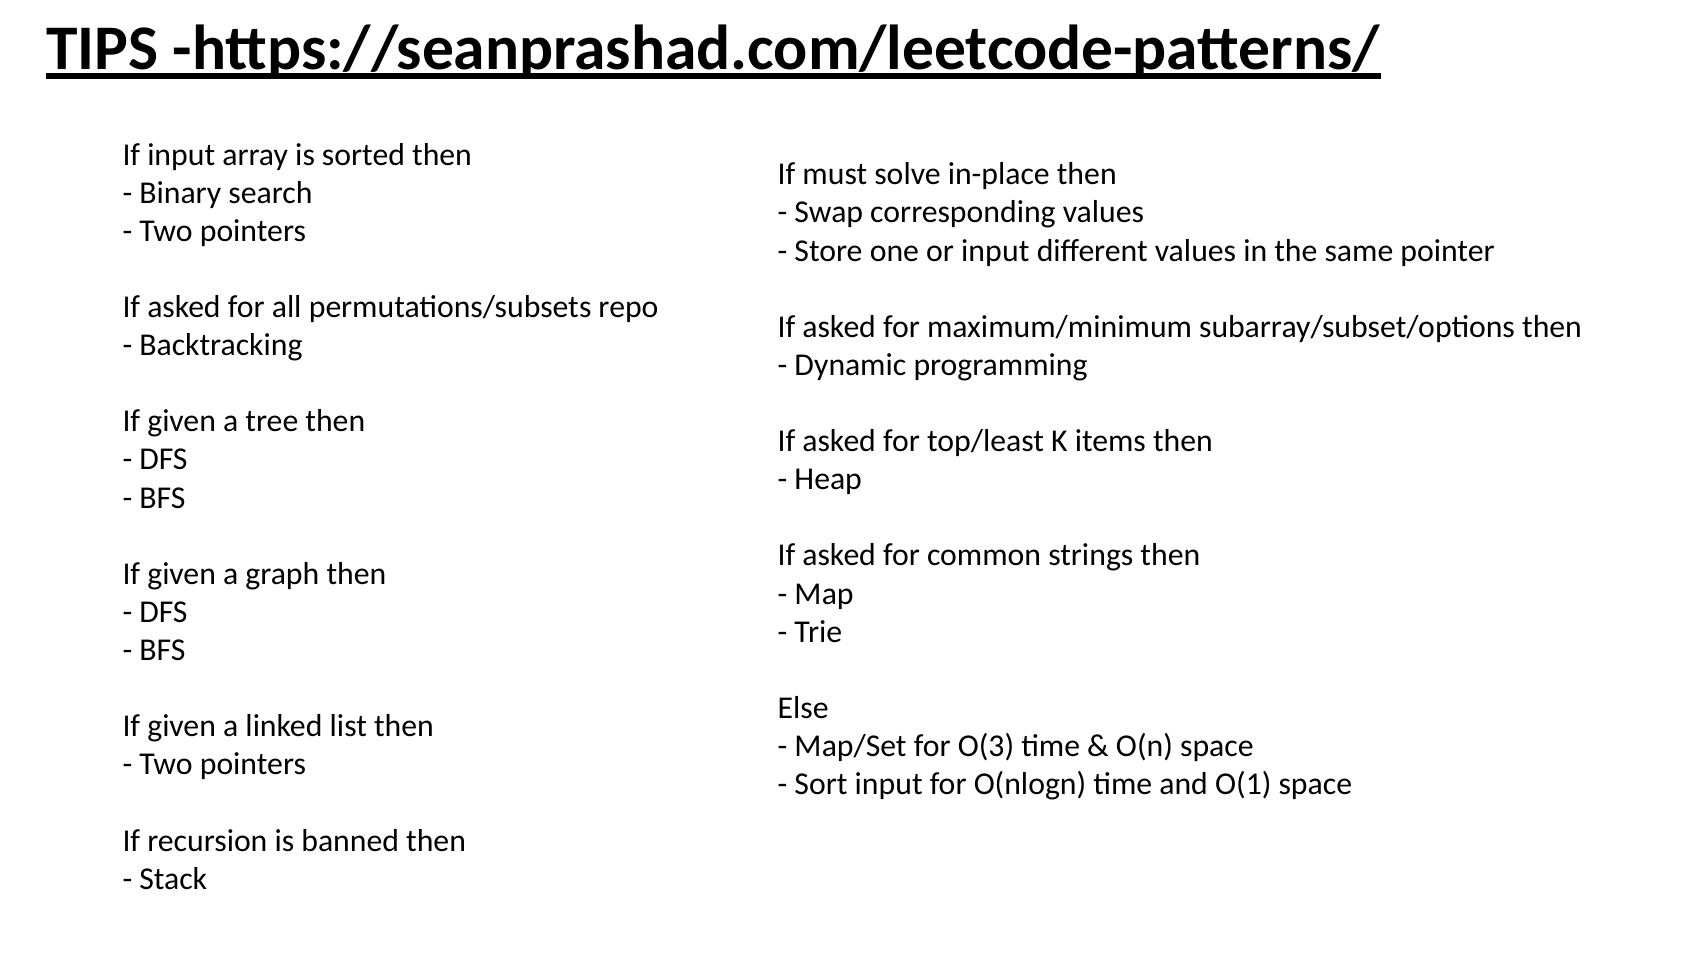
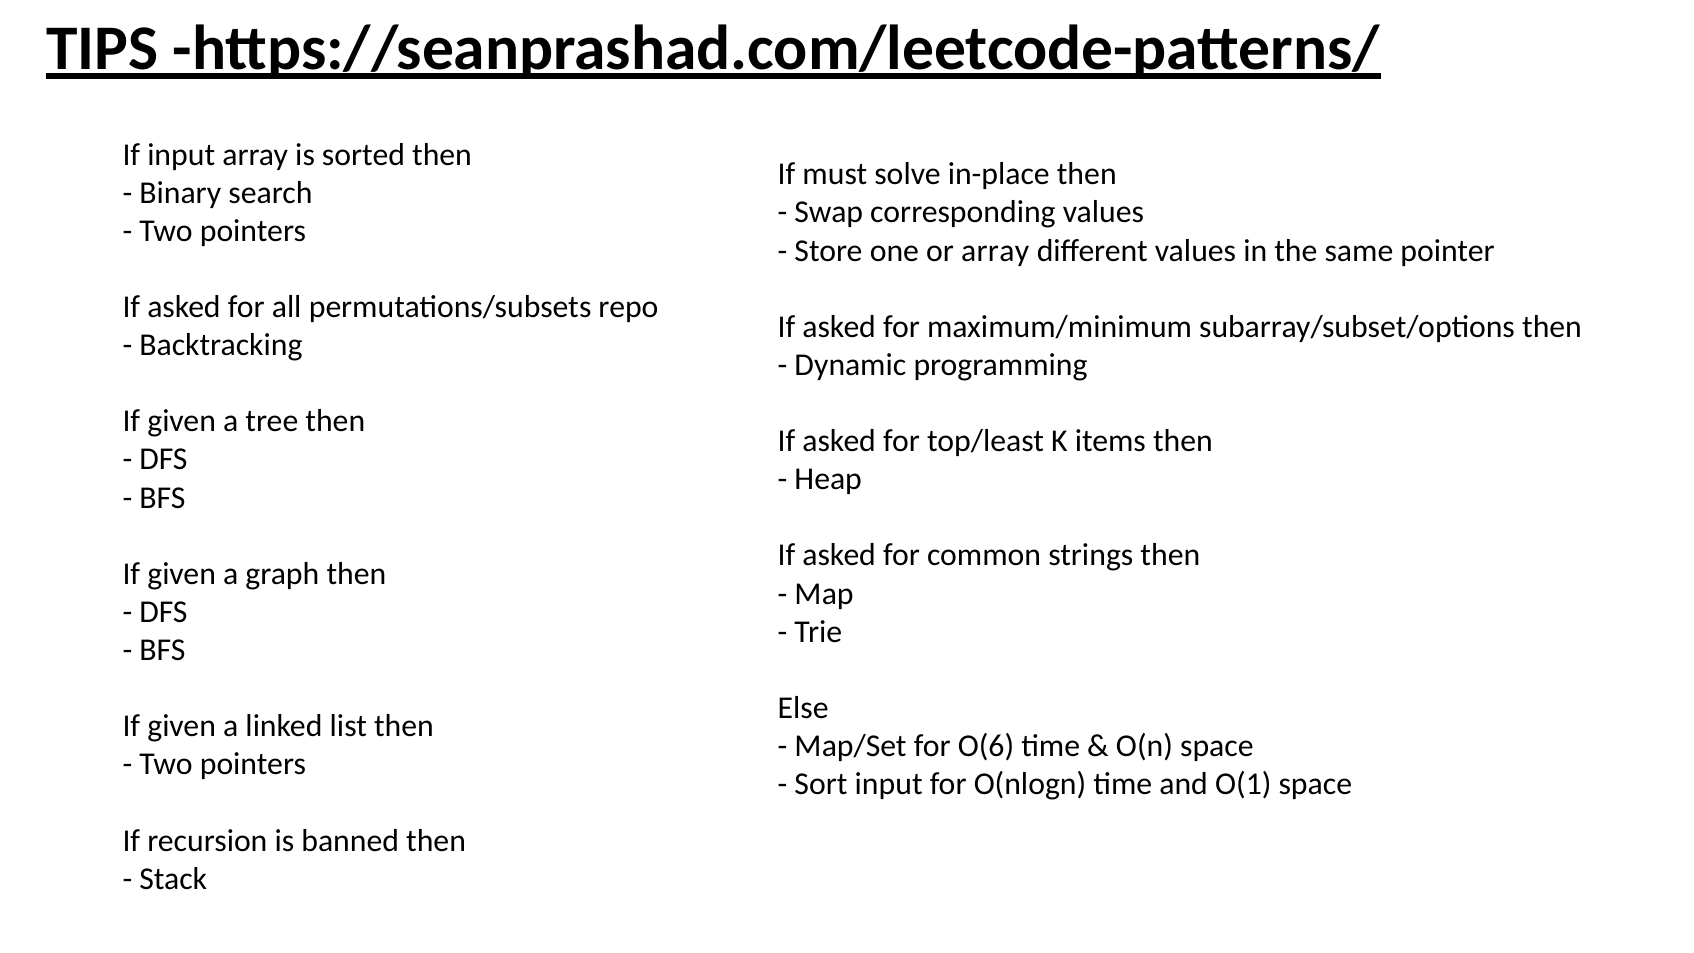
or input: input -> array
O(3: O(3 -> O(6
